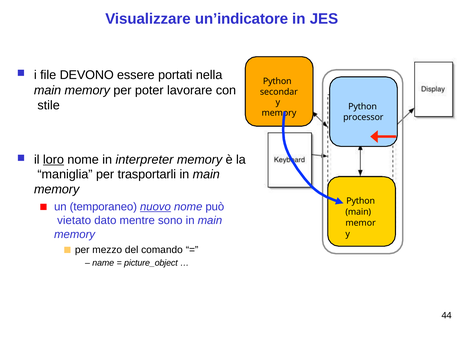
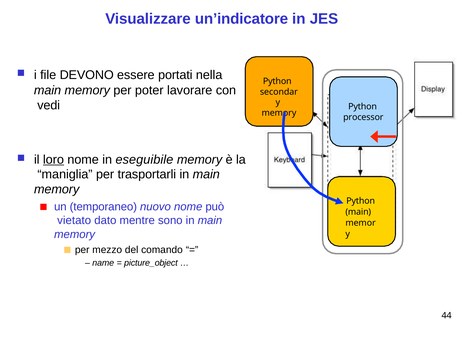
stile: stile -> vedi
interpreter: interpreter -> eseguibile
nuovo underline: present -> none
